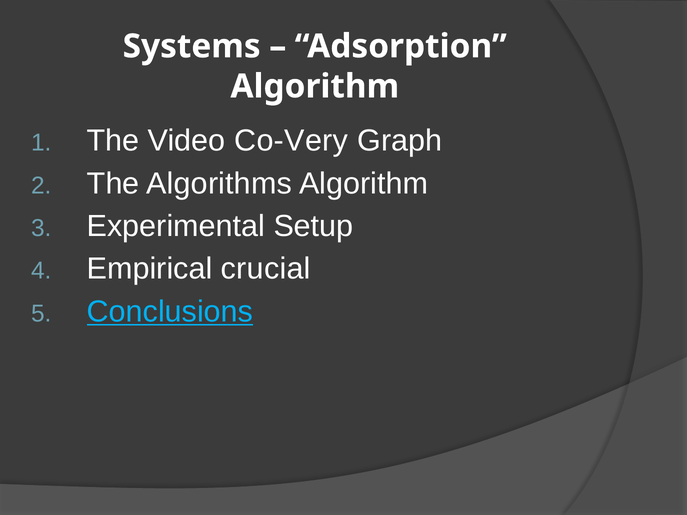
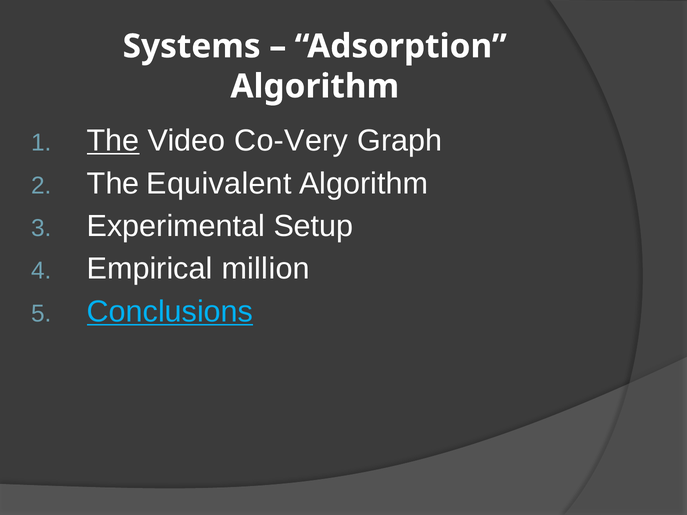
The at (113, 141) underline: none -> present
Algorithms: Algorithms -> Equivalent
crucial: crucial -> million
